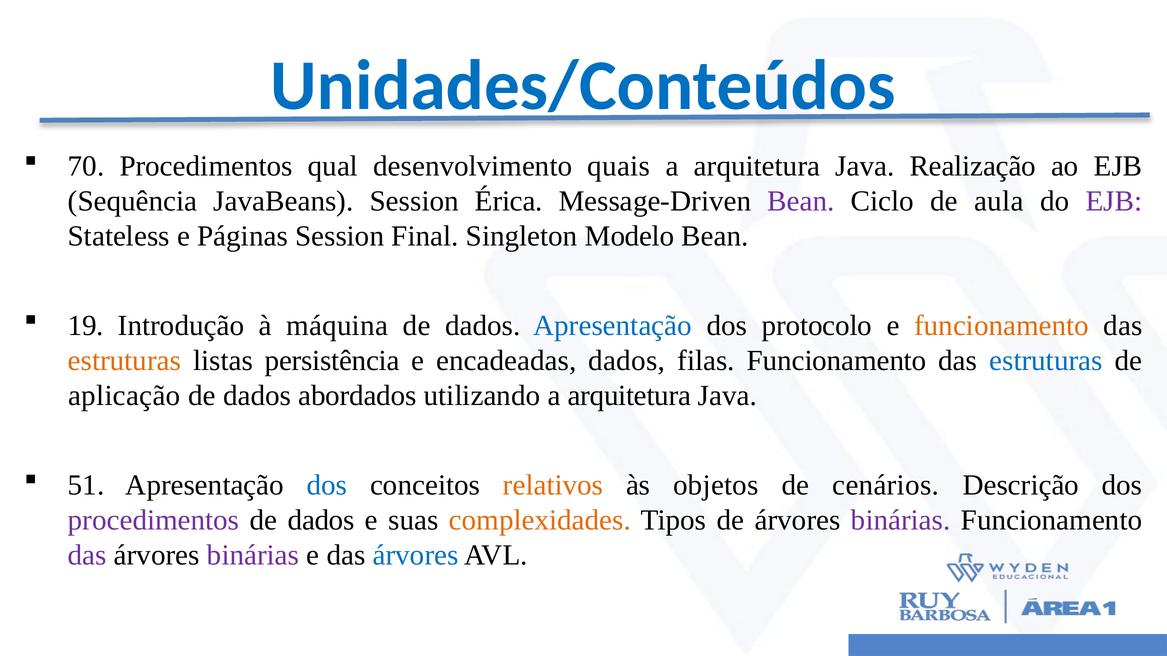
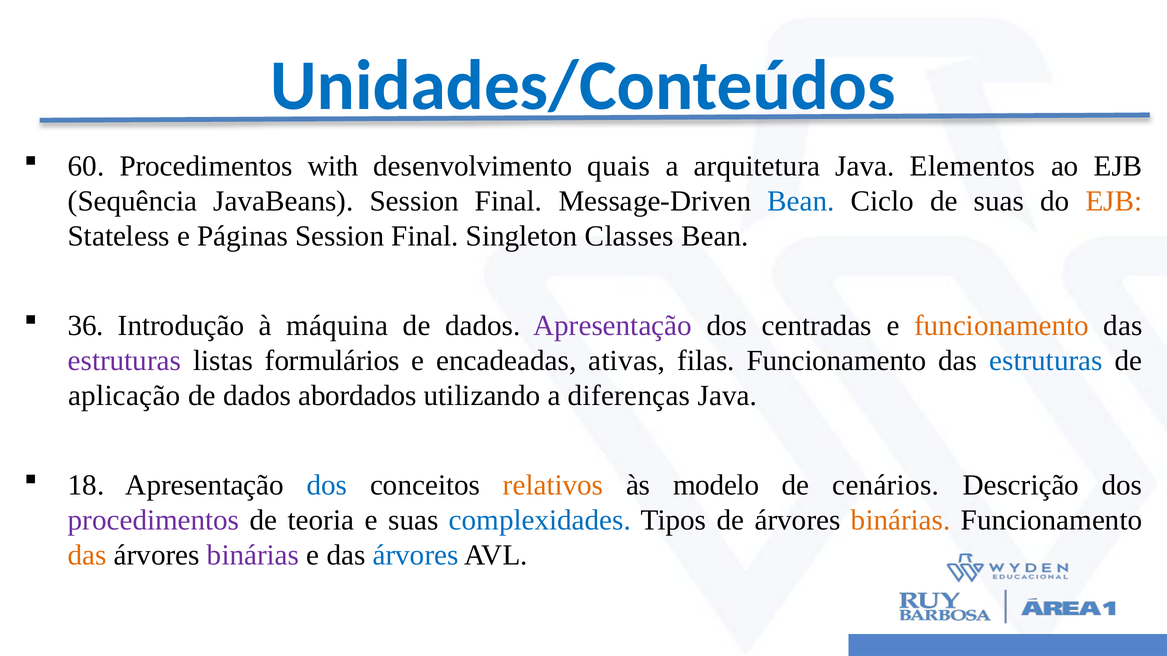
70: 70 -> 60
qual: qual -> with
Realização: Realização -> Elementos
JavaBeans Session Érica: Érica -> Final
Bean at (801, 201) colour: purple -> blue
de aula: aula -> suas
EJB at (1114, 201) colour: purple -> orange
Modelo: Modelo -> Classes
19: 19 -> 36
Apresentação at (613, 326) colour: blue -> purple
protocolo: protocolo -> centradas
estruturas at (124, 361) colour: orange -> purple
persistência: persistência -> formulários
encadeadas dados: dados -> ativas
utilizando a arquitetura: arquitetura -> diferenças
51: 51 -> 18
objetos: objetos -> modelo
dados at (321, 520): dados -> teoria
complexidades colour: orange -> blue
binárias at (901, 520) colour: purple -> orange
das at (87, 555) colour: purple -> orange
